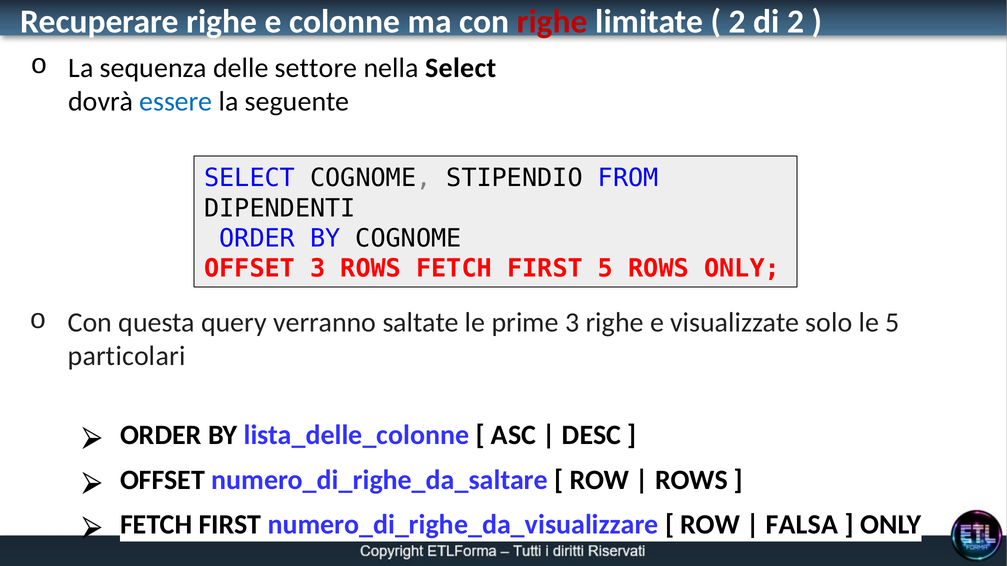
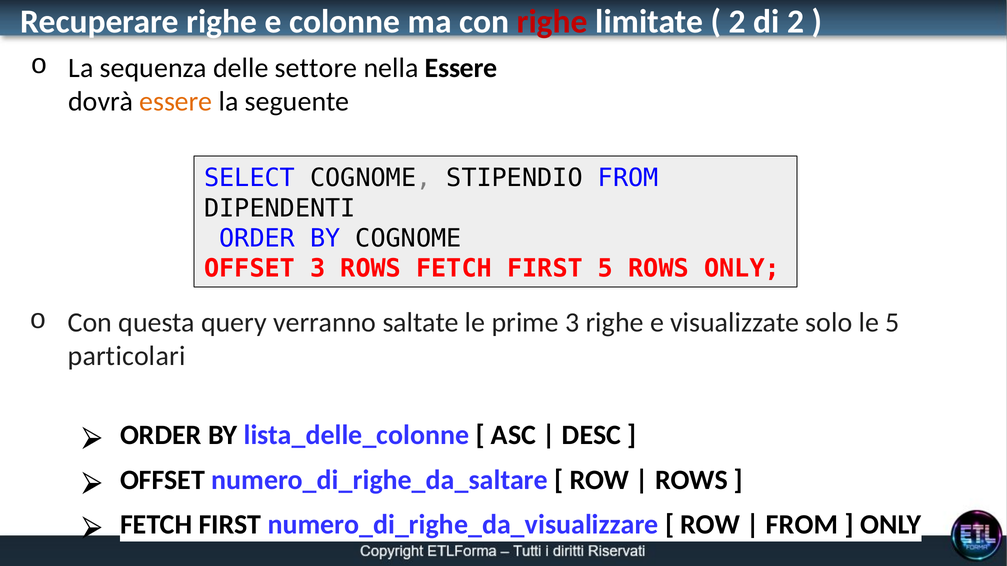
nella Select: Select -> Essere
essere at (176, 101) colour: blue -> orange
FALSA at (802, 525): FALSA -> FROM
